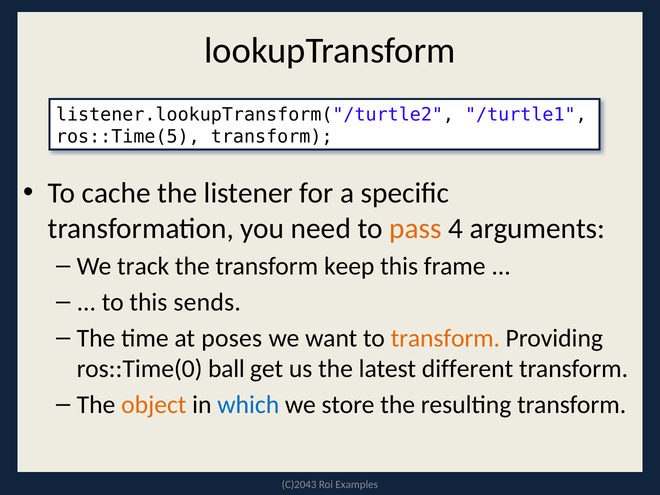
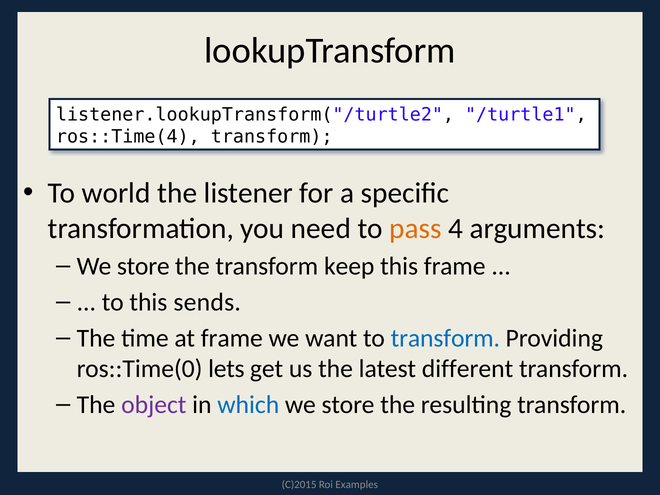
ros::Time(5: ros::Time(5 -> ros::Time(4
cache: cache -> world
track at (143, 266): track -> store
at poses: poses -> frame
transform at (445, 338) colour: orange -> blue
ball: ball -> lets
object colour: orange -> purple
C)2043: C)2043 -> C)2015
